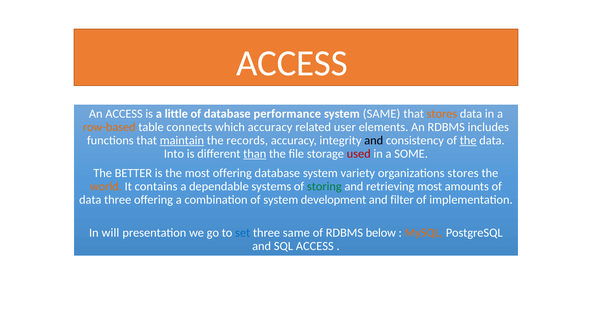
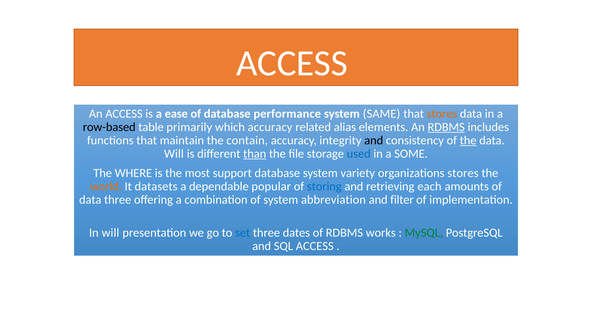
little: little -> ease
row-based colour: orange -> black
connects: connects -> primarily
user: user -> alias
RDBMS at (446, 127) underline: none -> present
maintain underline: present -> none
records: records -> contain
Into at (174, 154): Into -> Will
used colour: red -> blue
BETTER: BETTER -> WHERE
most offering: offering -> support
contains: contains -> datasets
systems: systems -> popular
storing colour: green -> blue
retrieving most: most -> each
development: development -> abbreviation
three same: same -> dates
below: below -> works
MySQL colour: orange -> green
